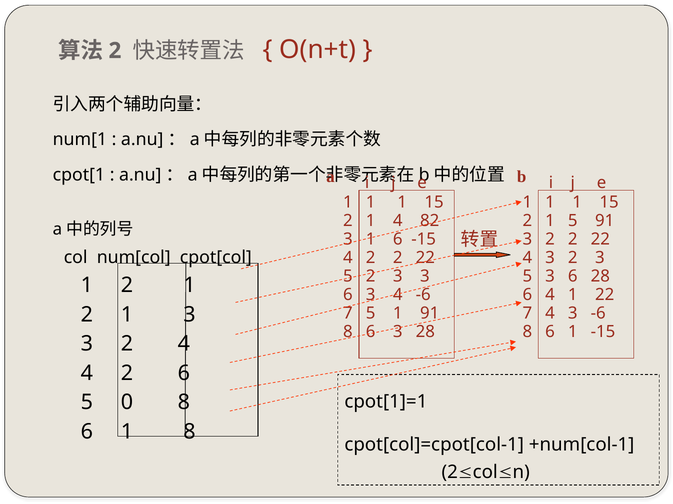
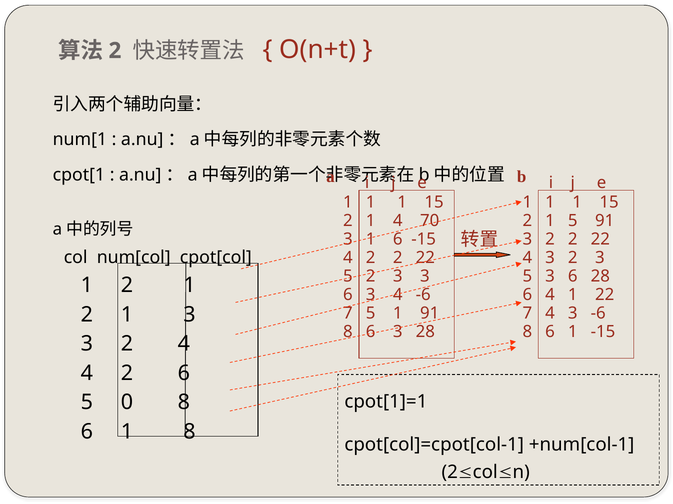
82: 82 -> 70
